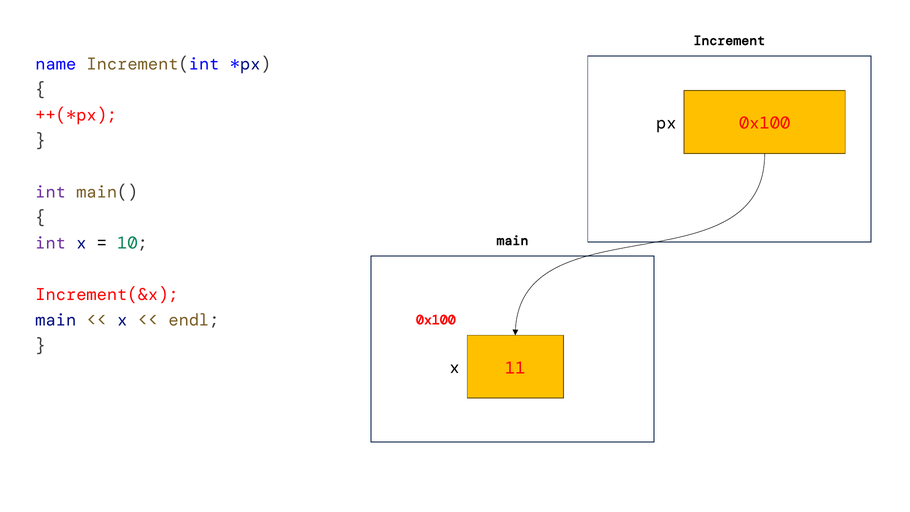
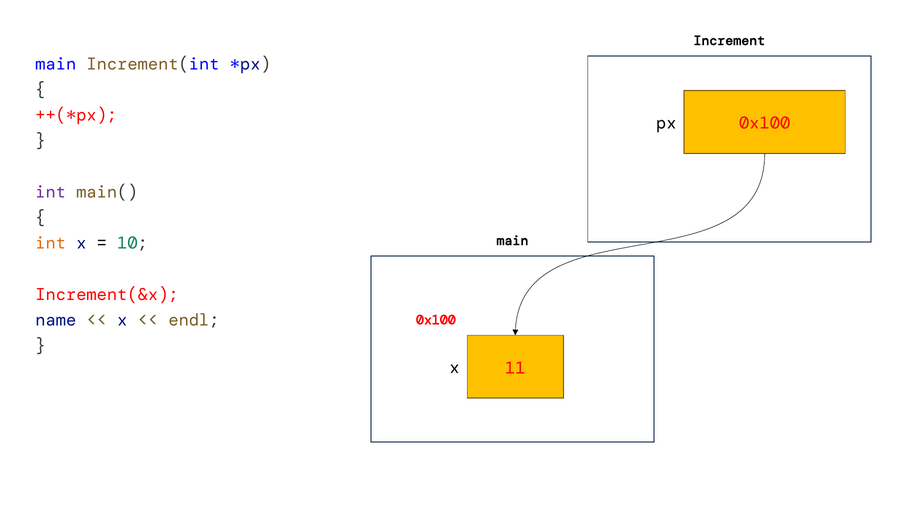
name at (56, 64): name -> main
int at (51, 243) colour: purple -> orange
main at (56, 320): main -> name
